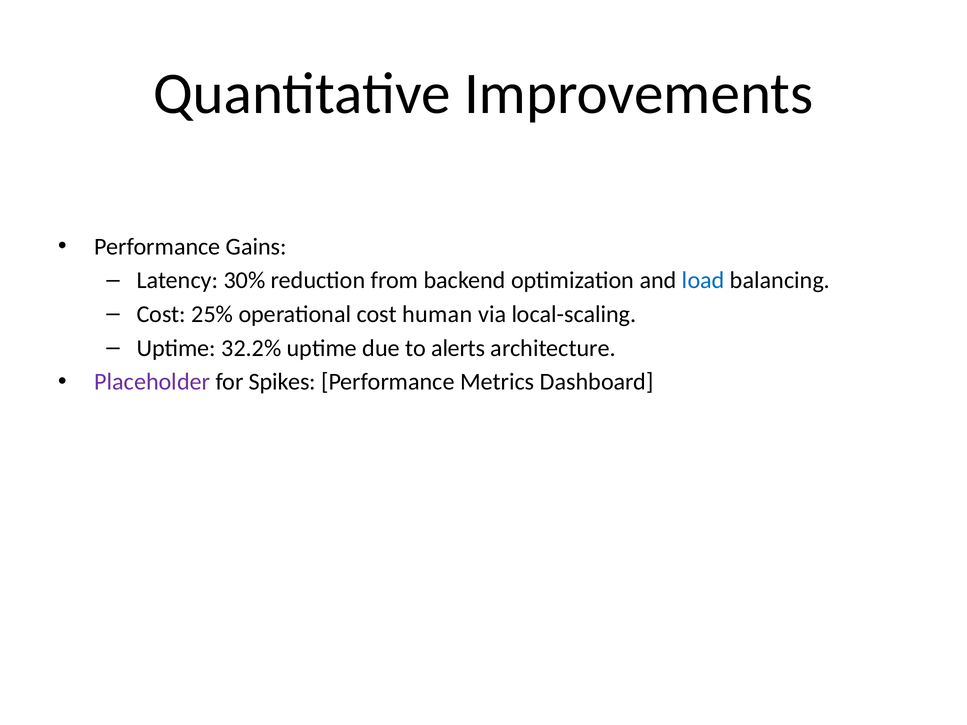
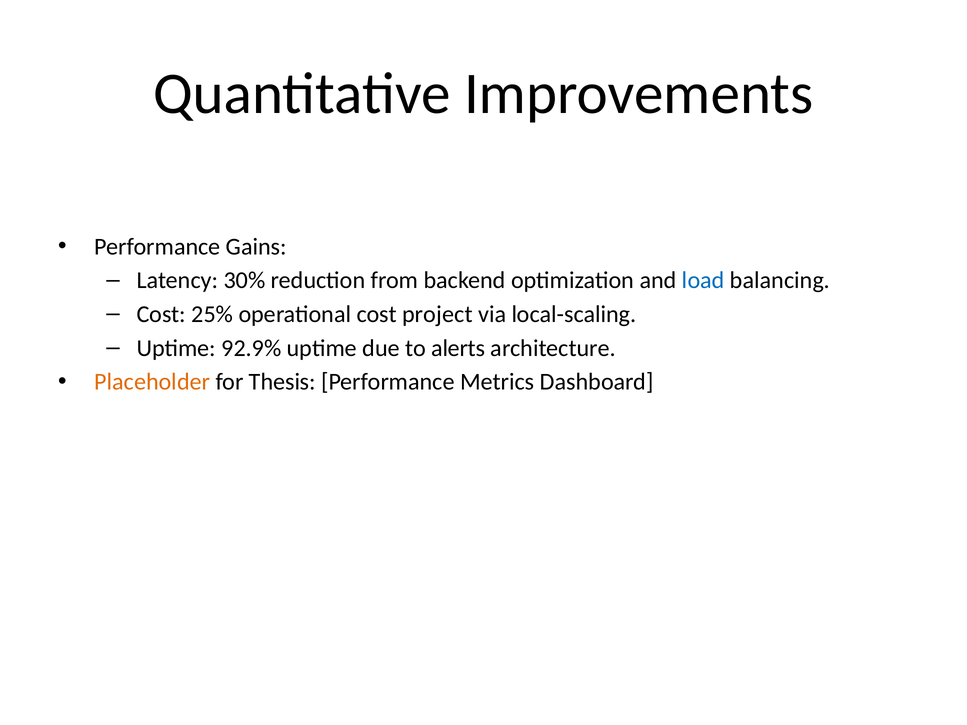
human: human -> project
32.2%: 32.2% -> 92.9%
Placeholder colour: purple -> orange
Spikes: Spikes -> Thesis
